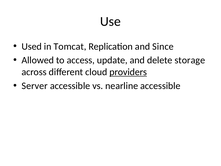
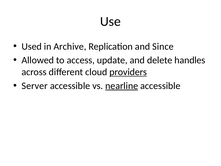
Tomcat: Tomcat -> Archive
storage: storage -> handles
nearline underline: none -> present
